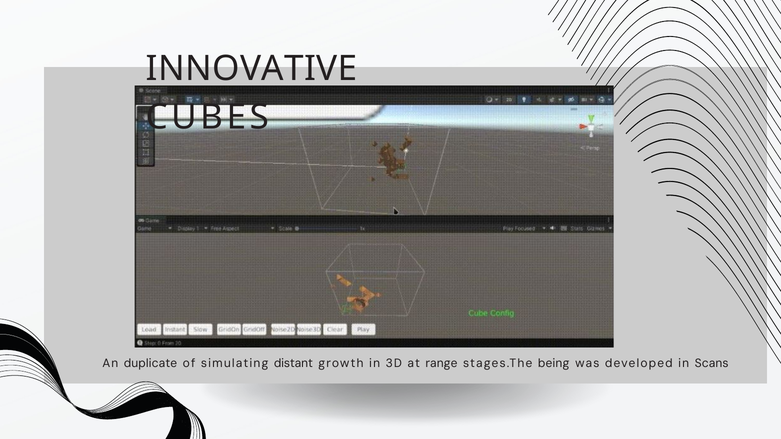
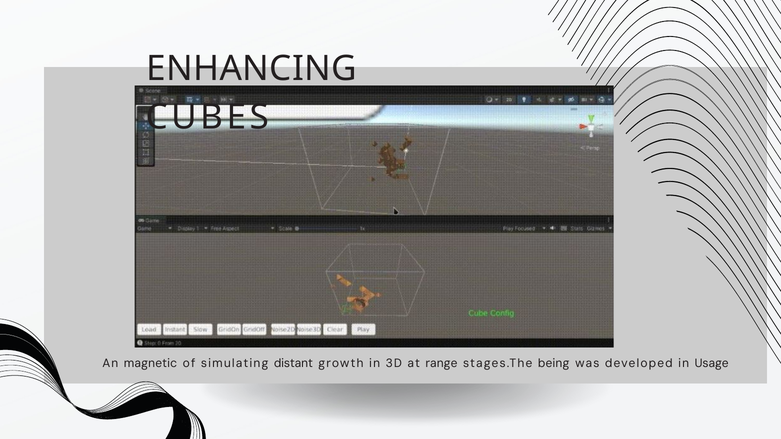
INNOVATIVE: INNOVATIVE -> ENHANCING
duplicate: duplicate -> magnetic
Scans: Scans -> Usage
